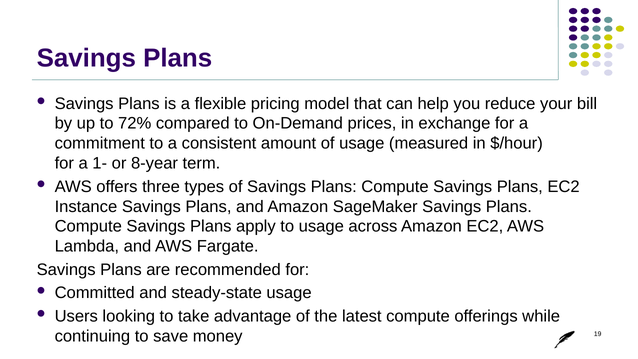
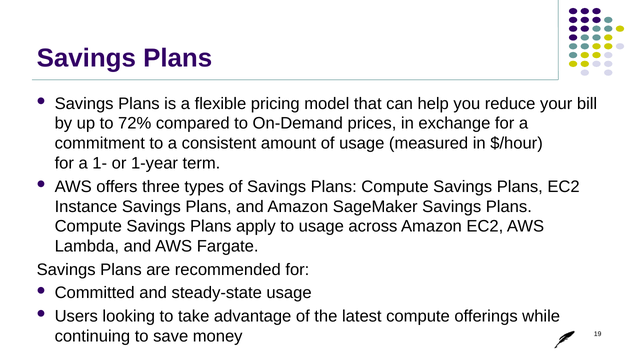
8-year: 8-year -> 1-year
